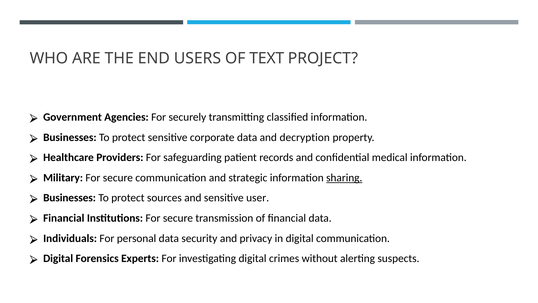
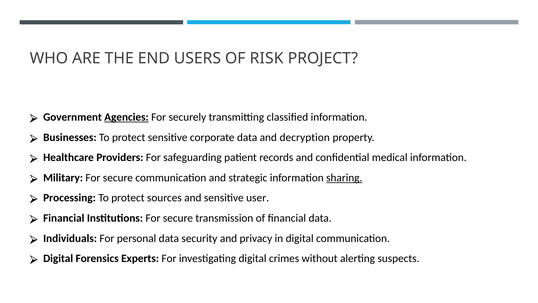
TEXT: TEXT -> RISK
Agencies underline: none -> present
Businesses at (70, 198): Businesses -> Processing
